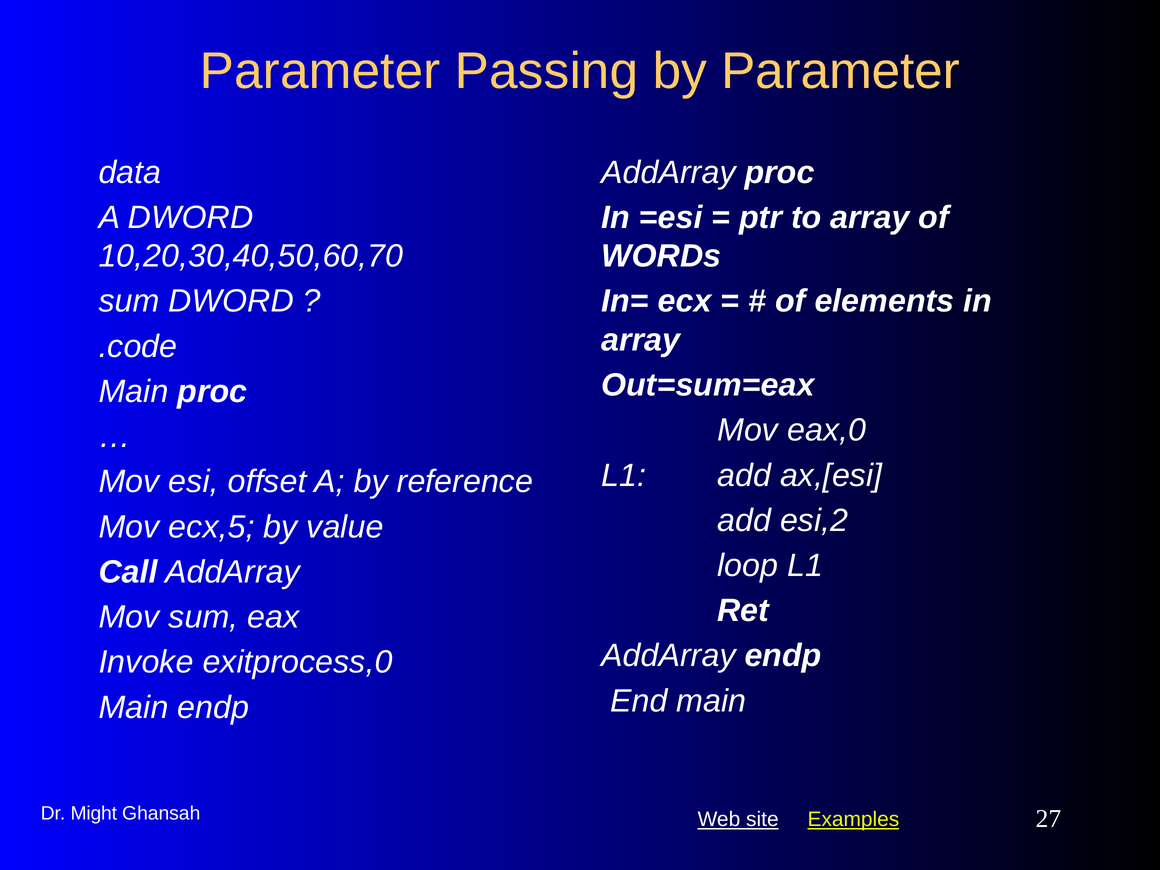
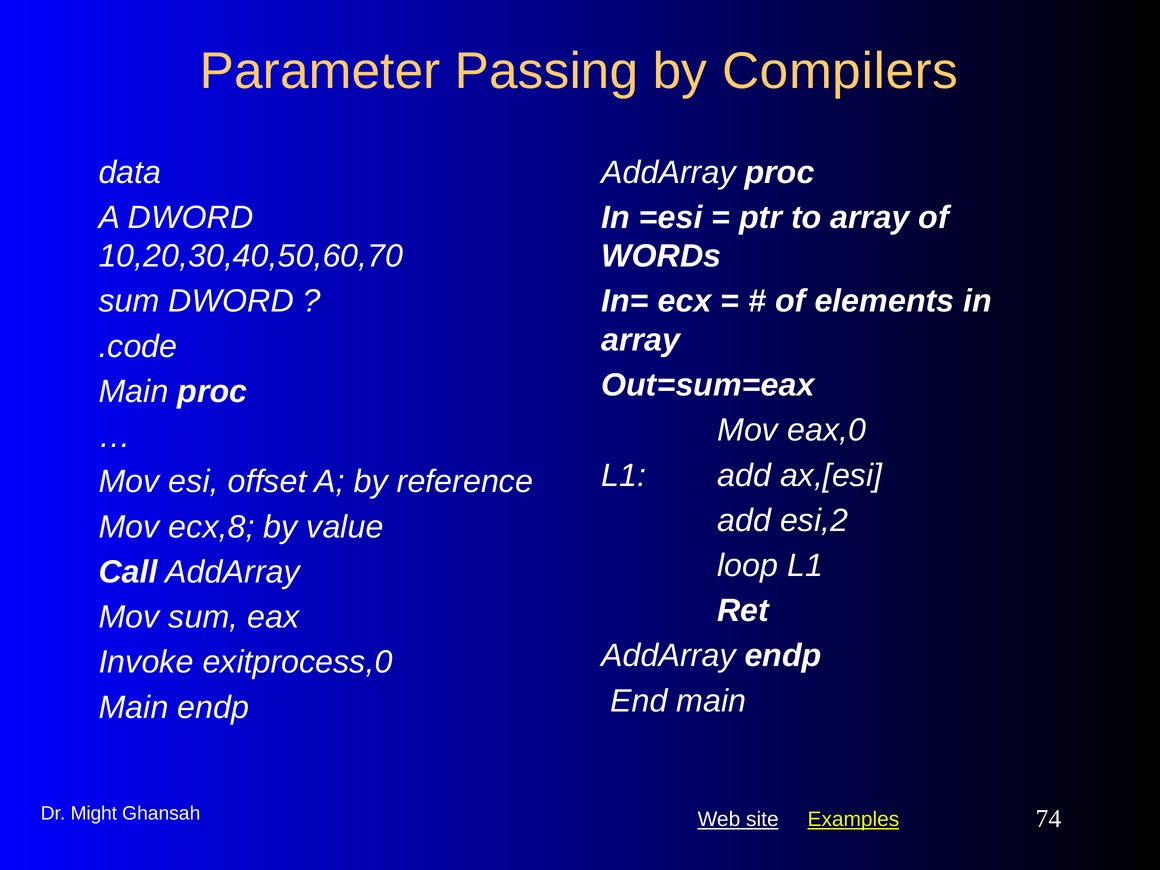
by Parameter: Parameter -> Compilers
ecx,5: ecx,5 -> ecx,8
27: 27 -> 74
